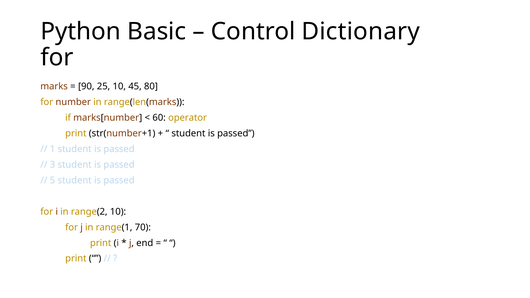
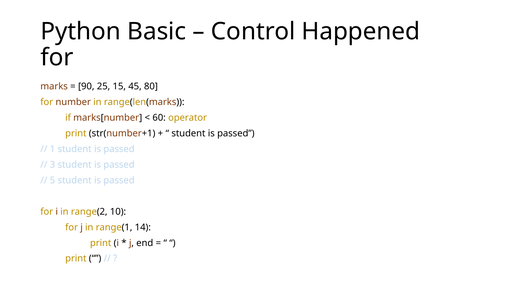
Dictionary: Dictionary -> Happened
25 10: 10 -> 15
70: 70 -> 14
